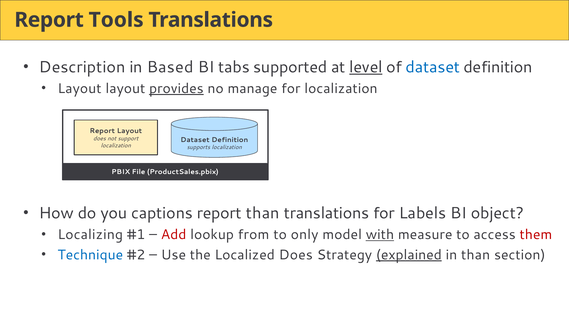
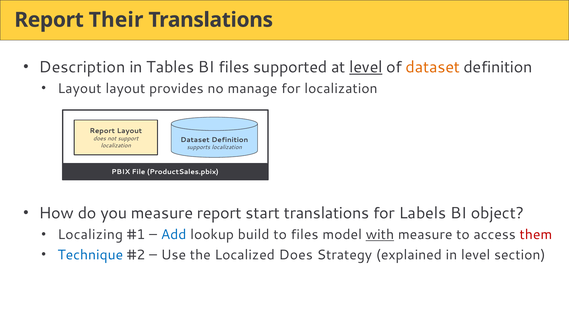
Tools: Tools -> Their
Based: Based -> Tables
BI tabs: tabs -> files
dataset at (433, 67) colour: blue -> orange
provides underline: present -> none
you captions: captions -> measure
report than: than -> start
Add colour: red -> blue
from: from -> build
to only: only -> files
explained underline: present -> none
in than: than -> level
